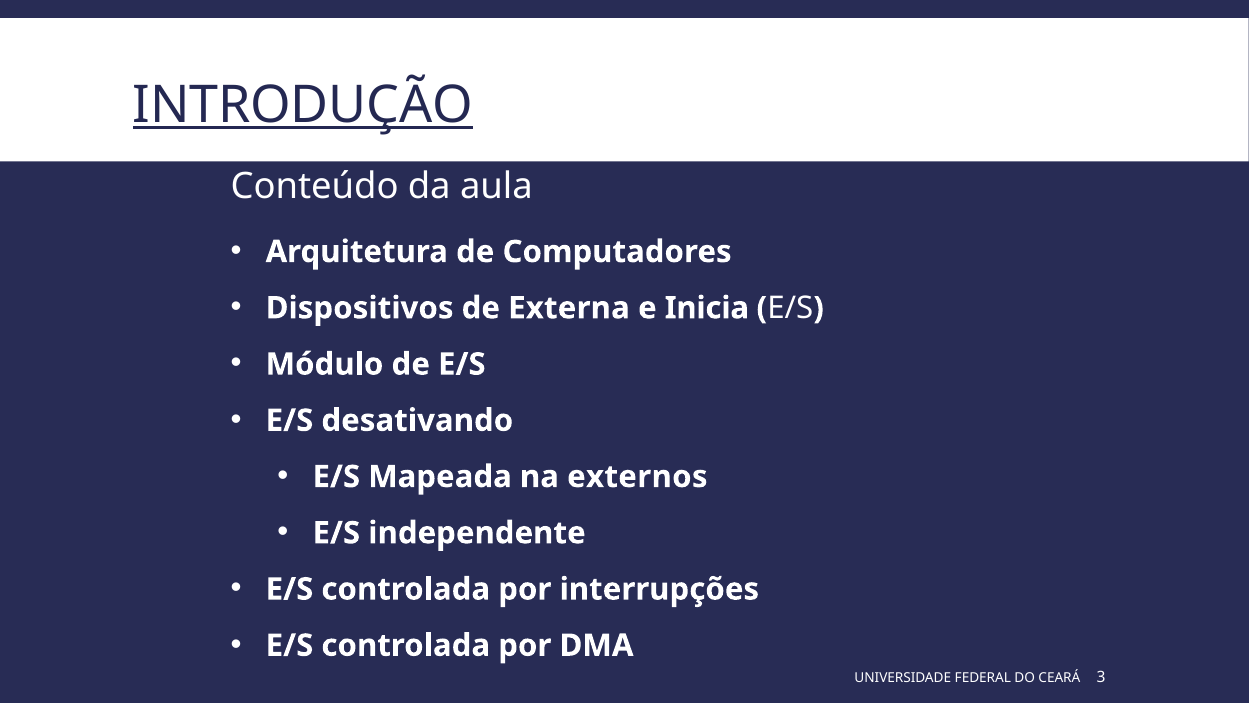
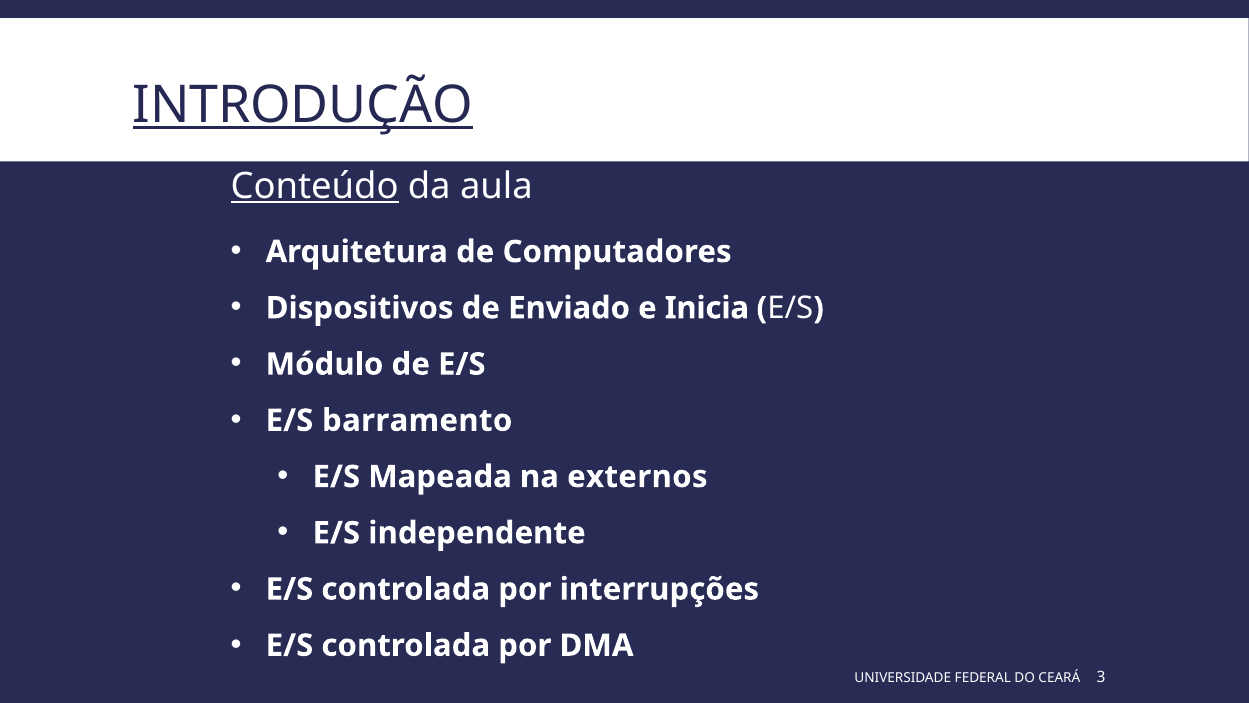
Conteúdo underline: none -> present
Externa: Externa -> Enviado
desativando: desativando -> barramento
